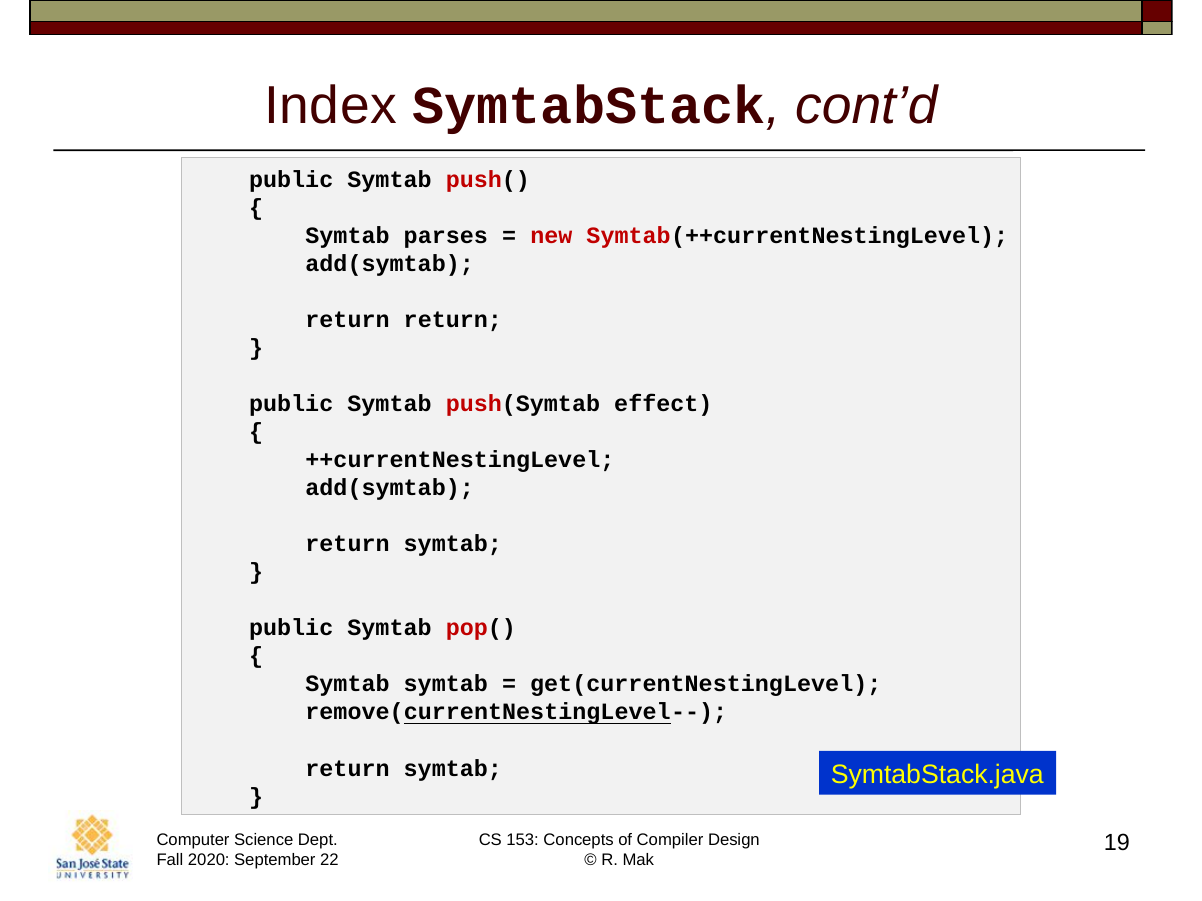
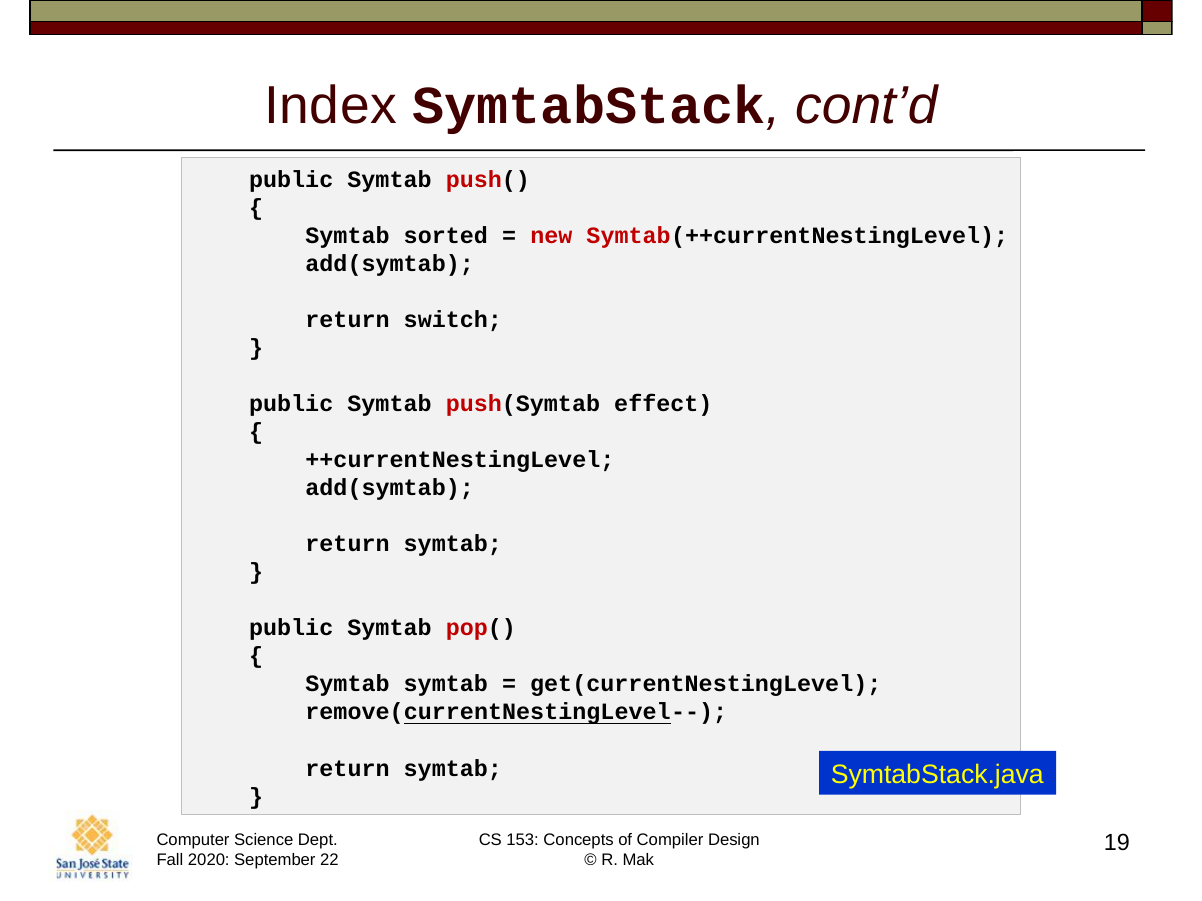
parses: parses -> sorted
return return: return -> switch
